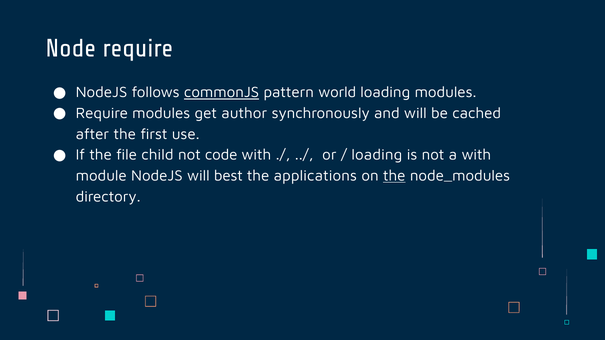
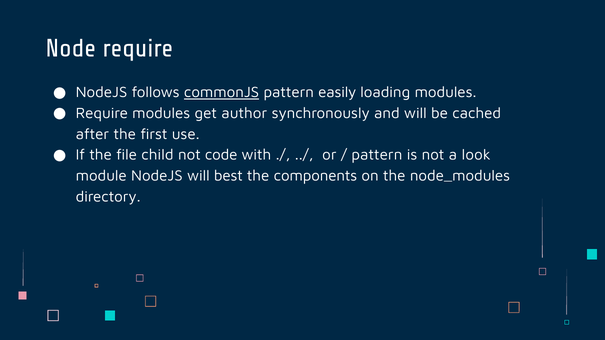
world: world -> easily
loading at (377, 155): loading -> pattern
a with: with -> look
applications: applications -> components
the at (394, 176) underline: present -> none
